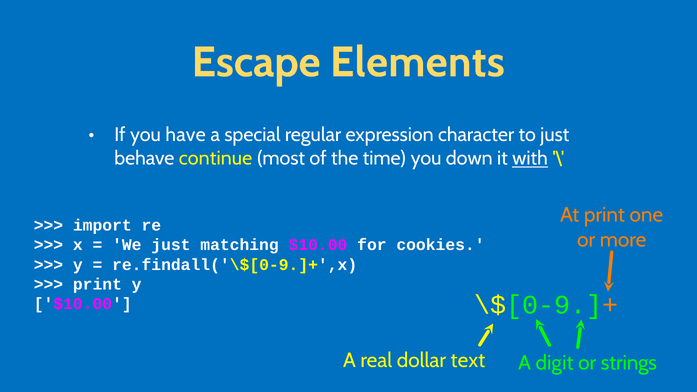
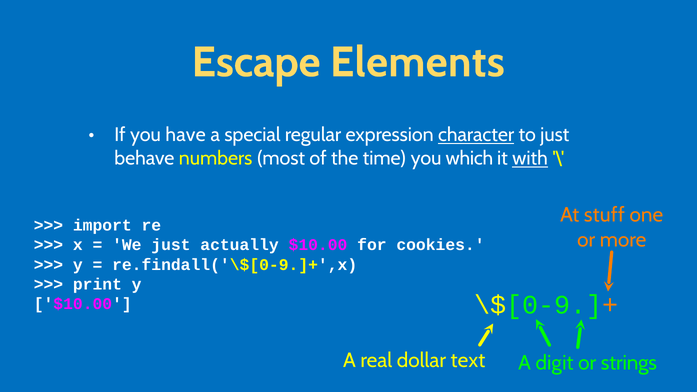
character underline: none -> present
continue: continue -> numbers
down: down -> which
At print: print -> stuff
matching: matching -> actually
